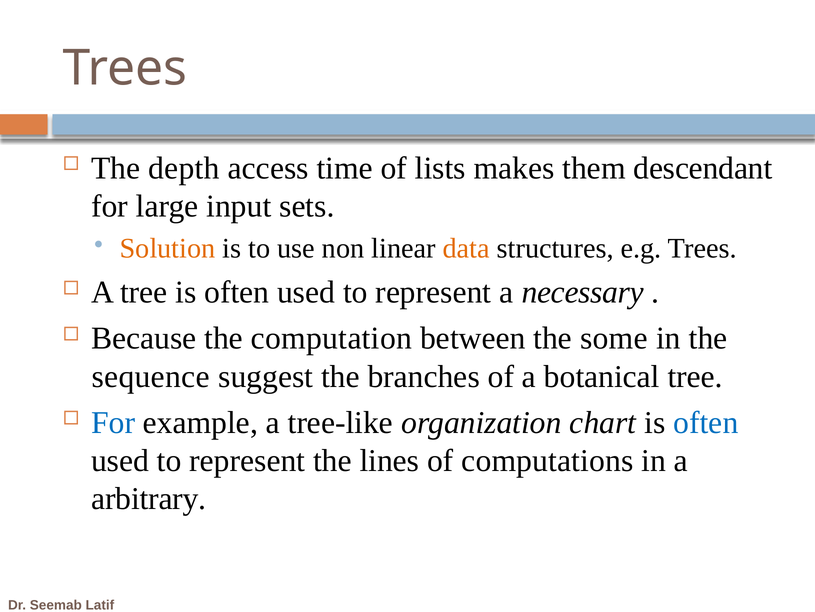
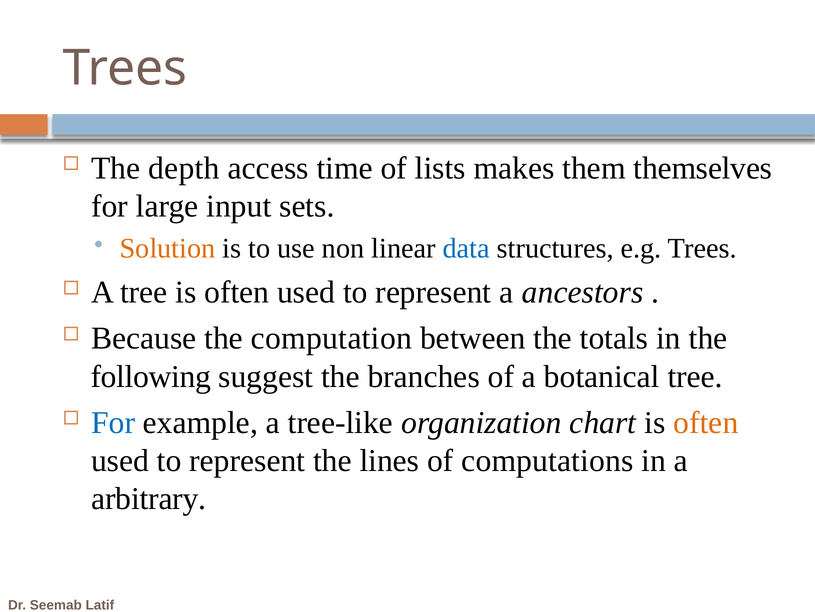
descendant: descendant -> themselves
data colour: orange -> blue
necessary: necessary -> ancestors
some: some -> totals
sequence: sequence -> following
often at (706, 422) colour: blue -> orange
